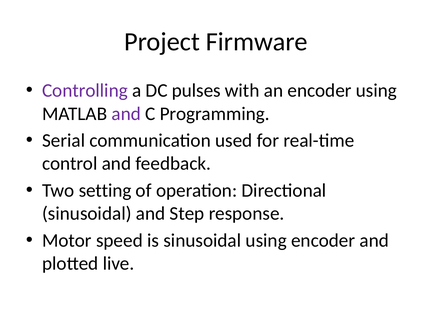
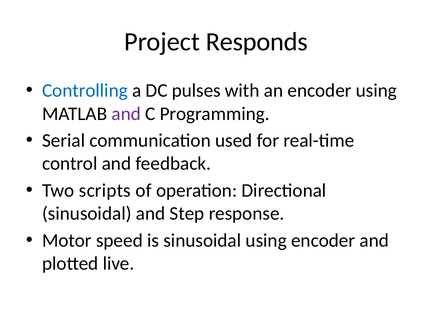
Firmware: Firmware -> Responds
Controlling colour: purple -> blue
setting: setting -> scripts
